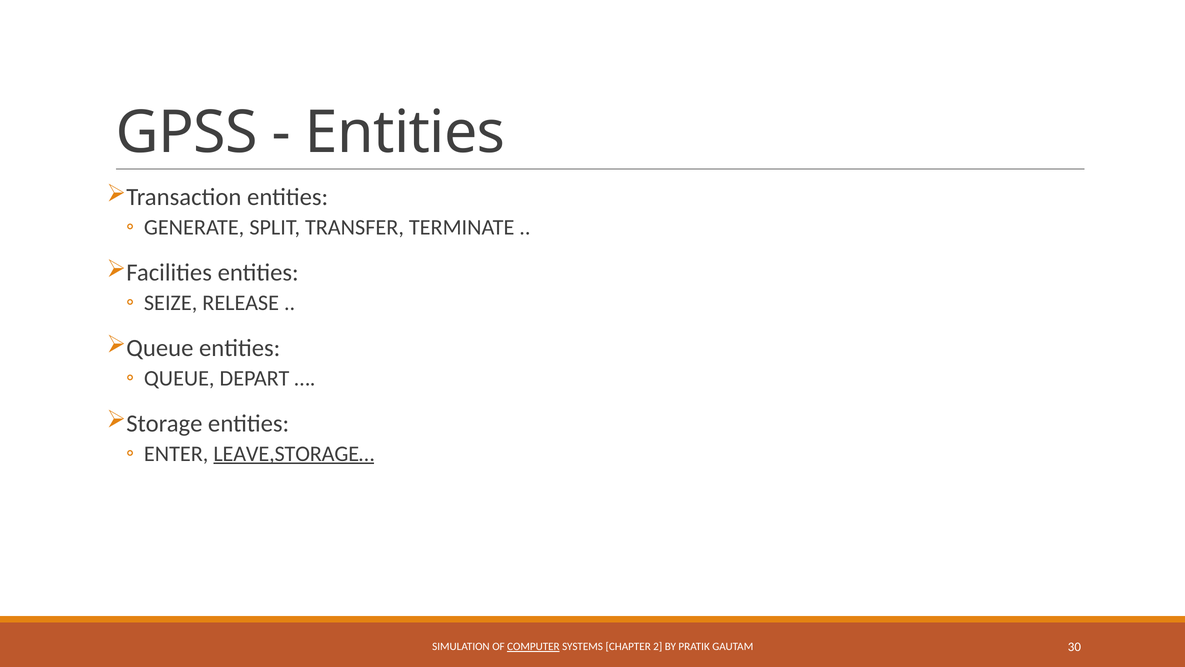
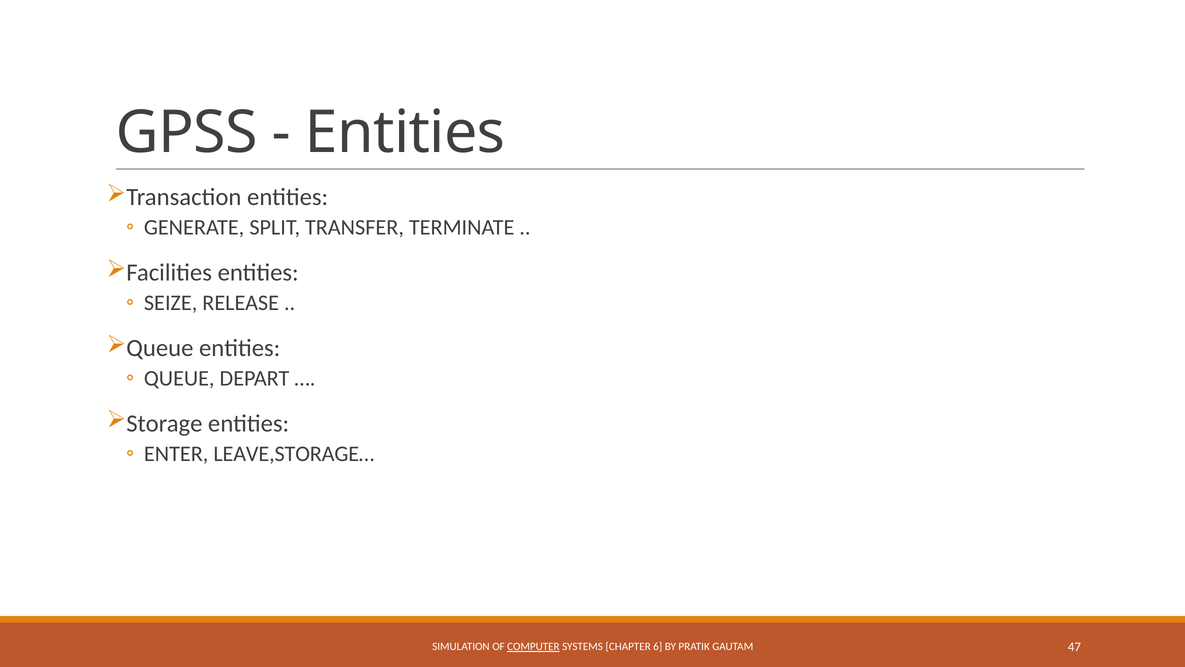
LEAVE,STORAGE… underline: present -> none
2: 2 -> 6
30: 30 -> 47
